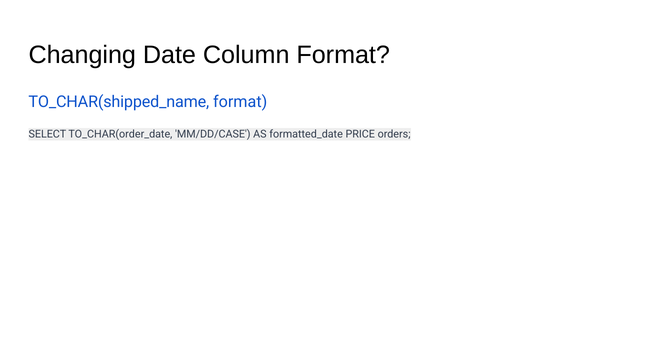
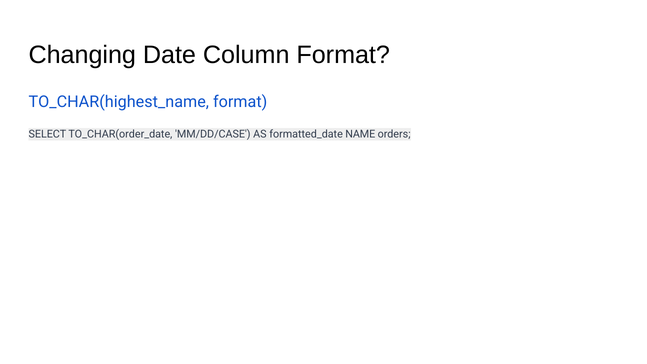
TO_CHAR(shipped_name: TO_CHAR(shipped_name -> TO_CHAR(highest_name
PRICE: PRICE -> NAME
